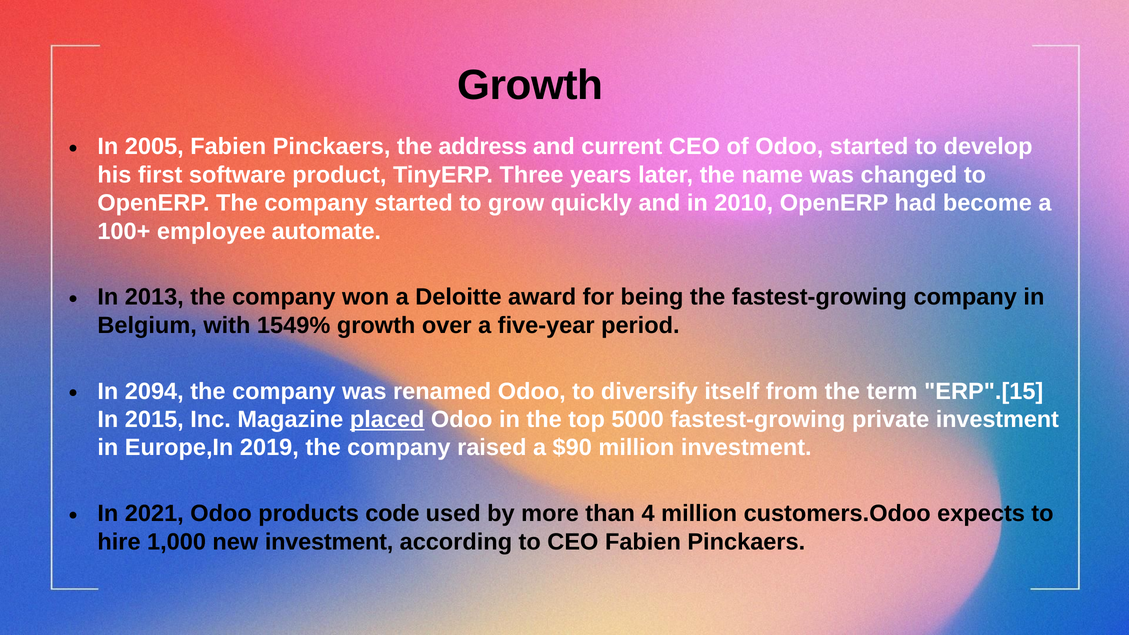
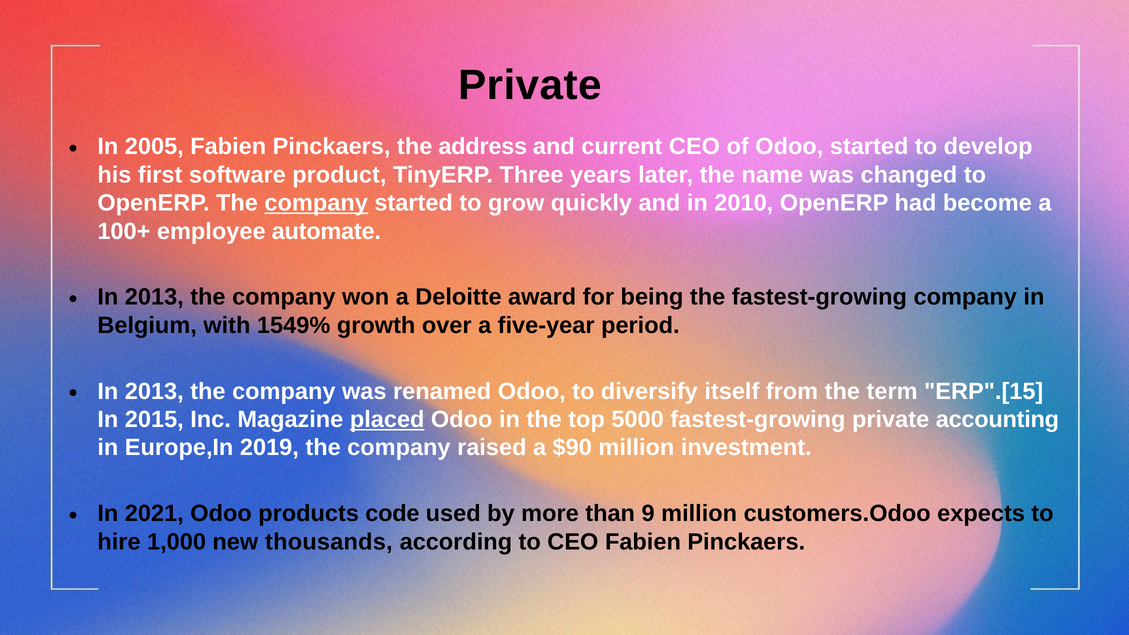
Growth at (530, 85): Growth -> Private
company at (316, 203) underline: none -> present
2094 at (154, 391): 2094 -> 2013
private investment: investment -> accounting
4: 4 -> 9
new investment: investment -> thousands
